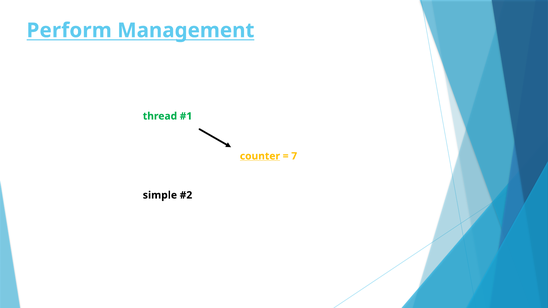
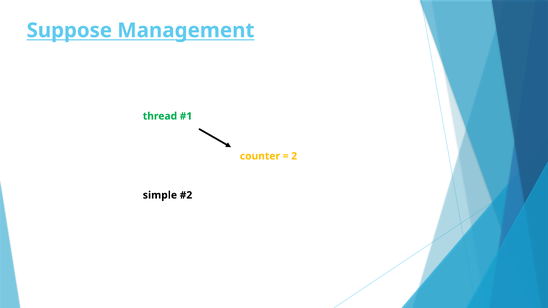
Perform: Perform -> Suppose
counter underline: present -> none
7: 7 -> 2
